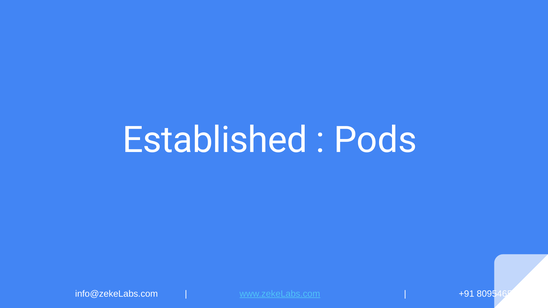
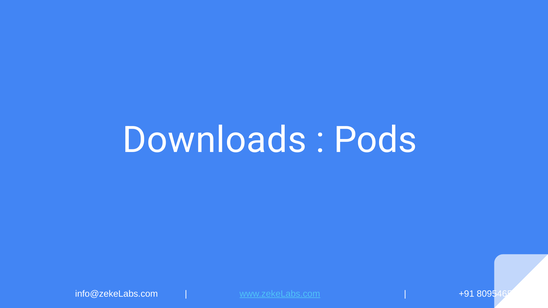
Established: Established -> Downloads
